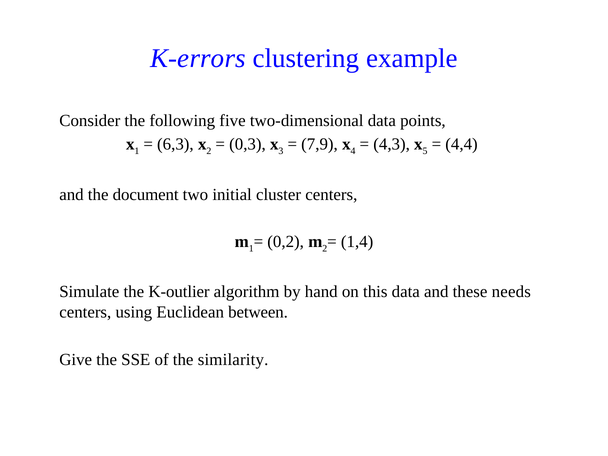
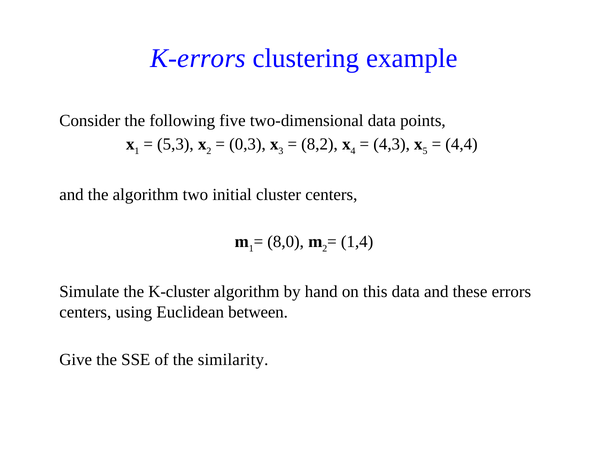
6,3: 6,3 -> 5,3
7,9: 7,9 -> 8,2
the document: document -> algorithm
0,2: 0,2 -> 8,0
K-outlier: K-outlier -> K-cluster
needs: needs -> errors
